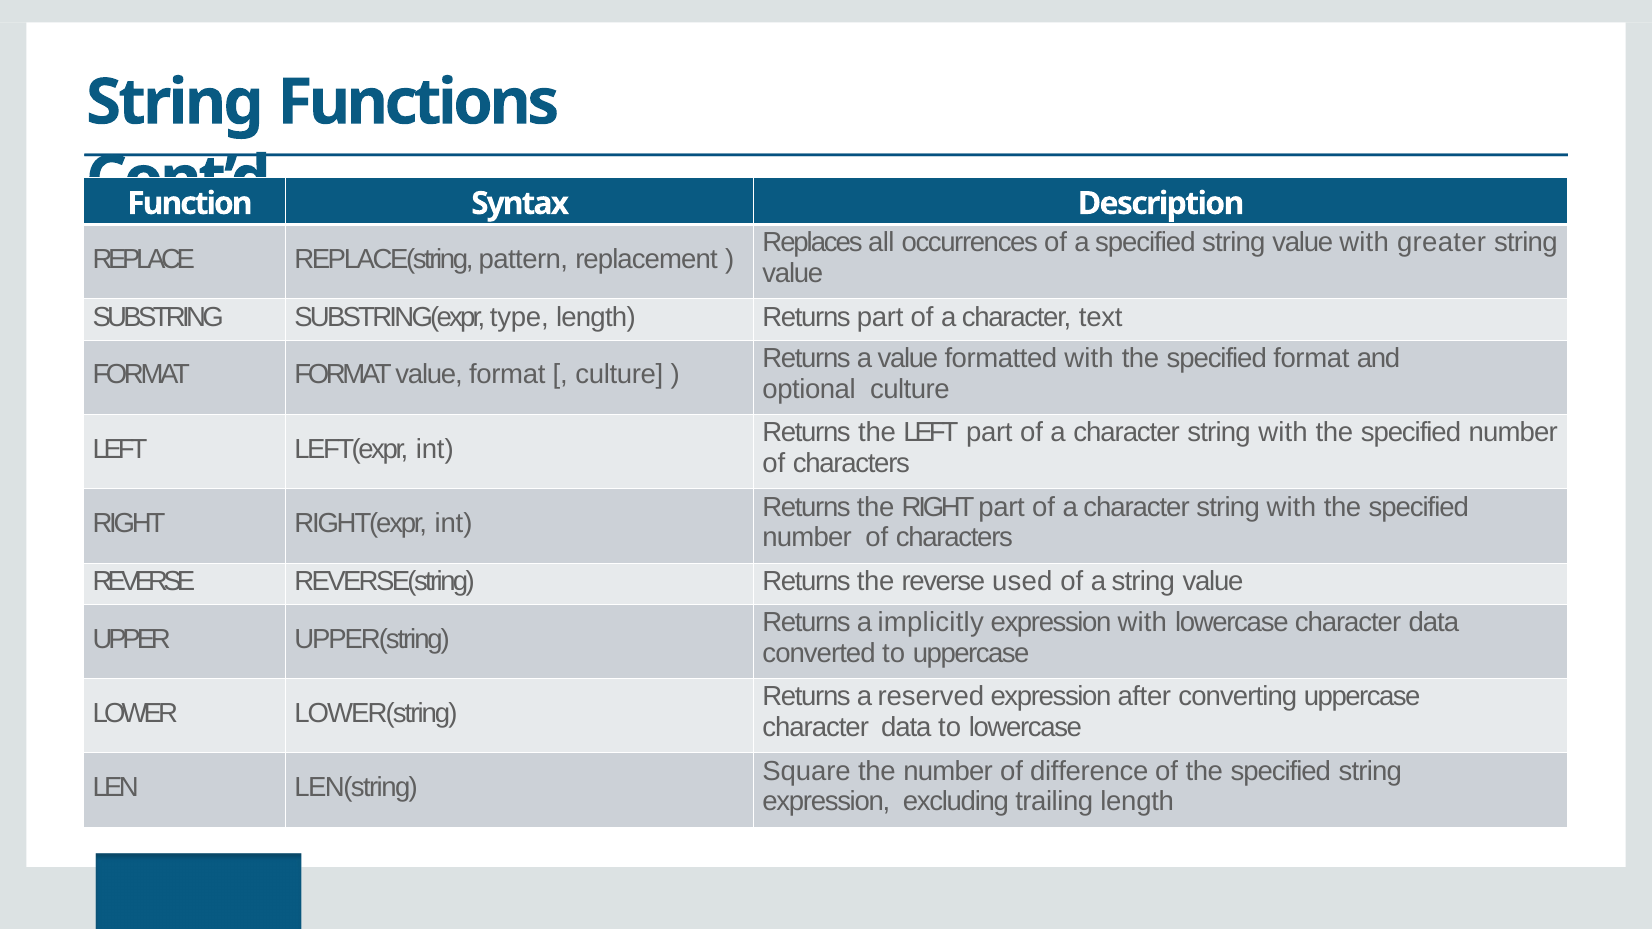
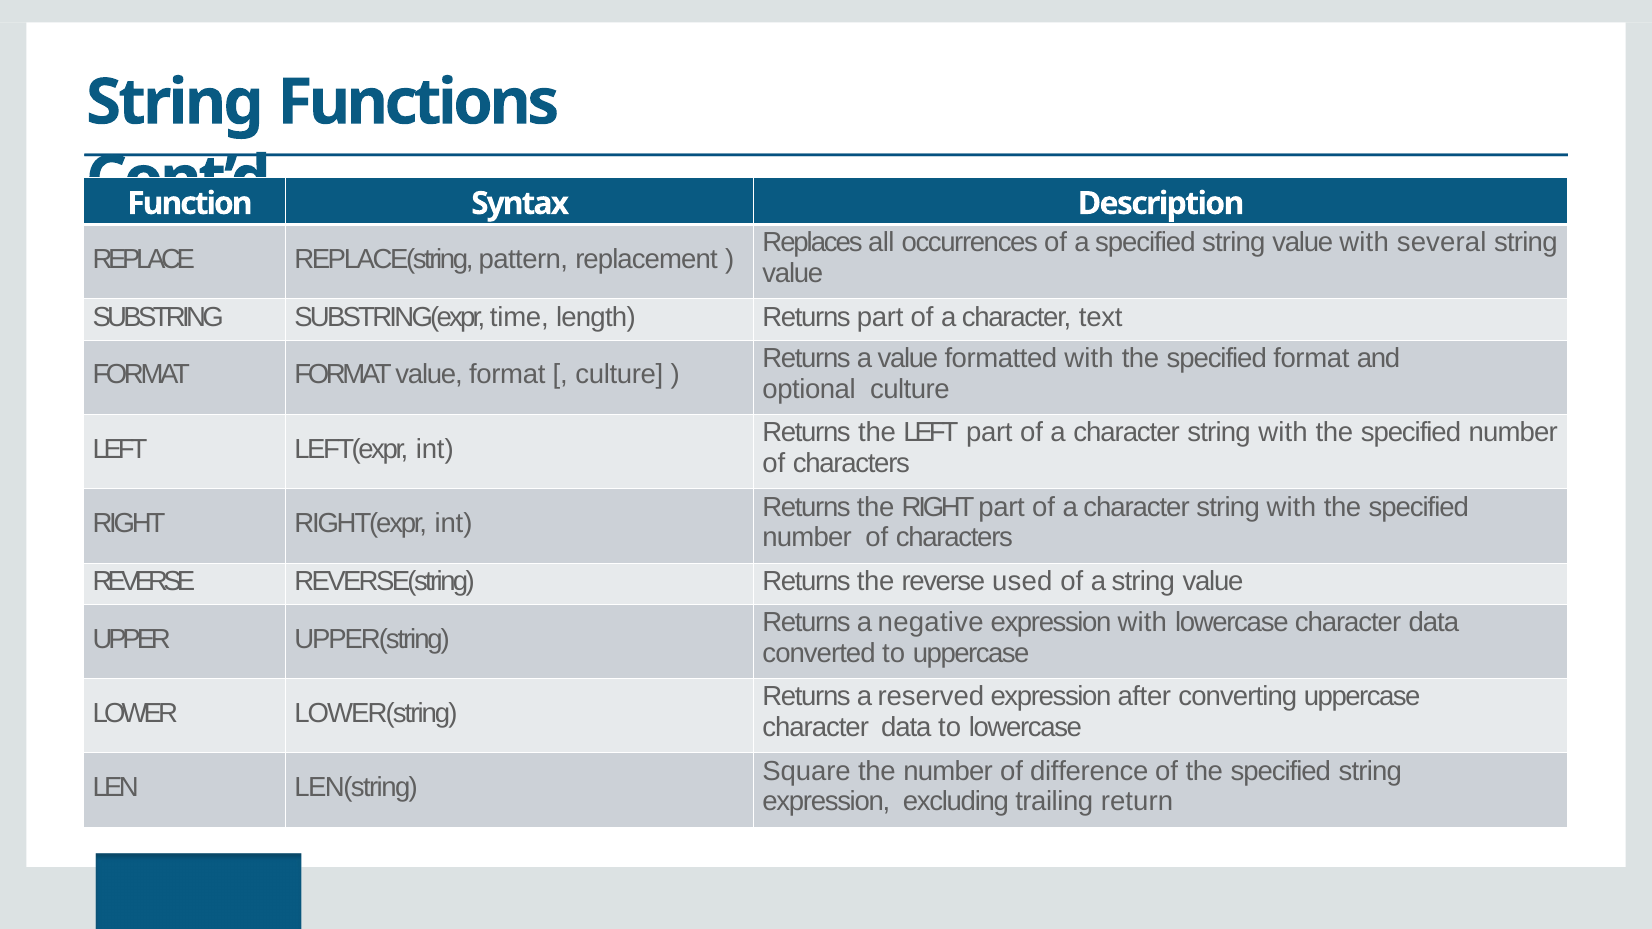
greater: greater -> several
type: type -> time
implicitly: implicitly -> negative
trailing length: length -> return
